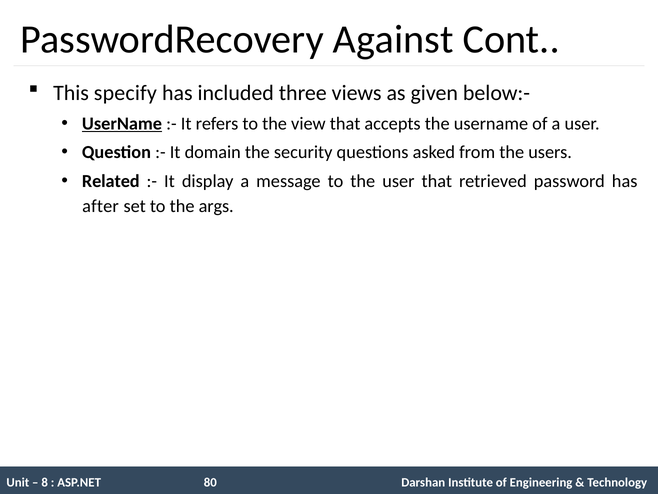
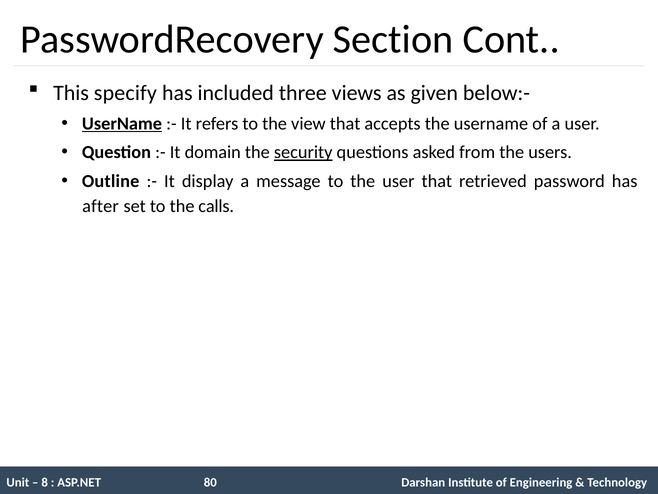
Against: Against -> Section
security underline: none -> present
Related: Related -> Outline
args: args -> calls
